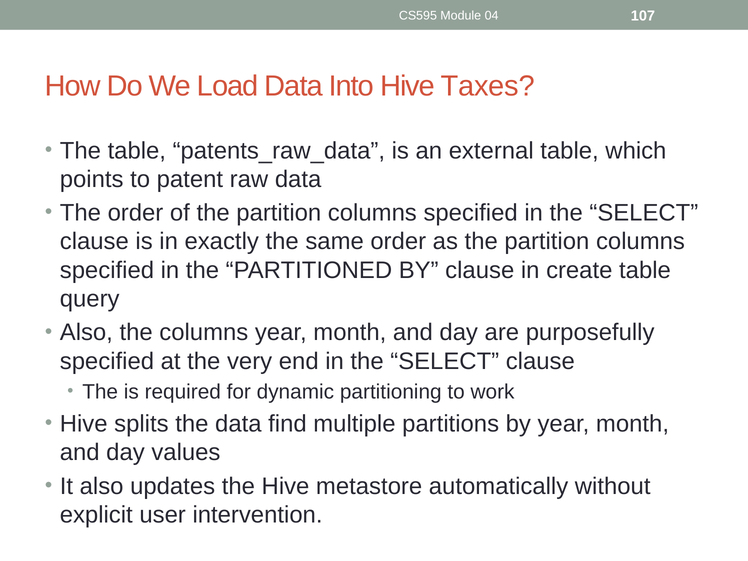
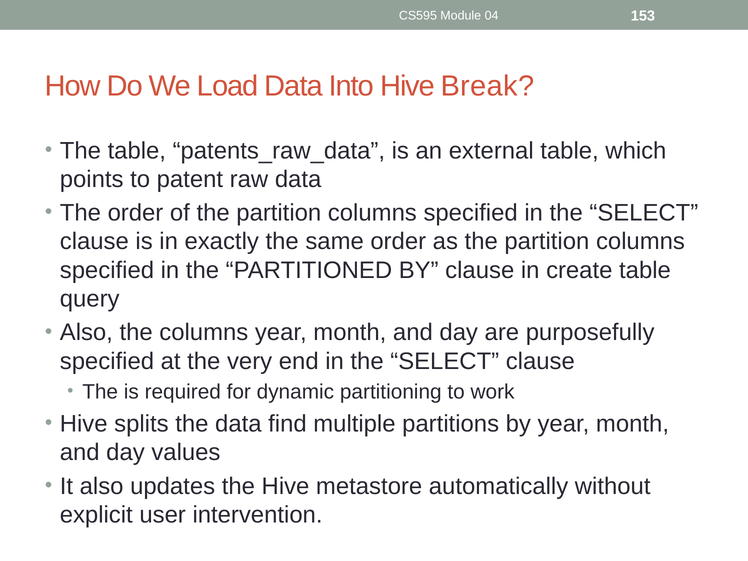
107: 107 -> 153
Taxes: Taxes -> Break
